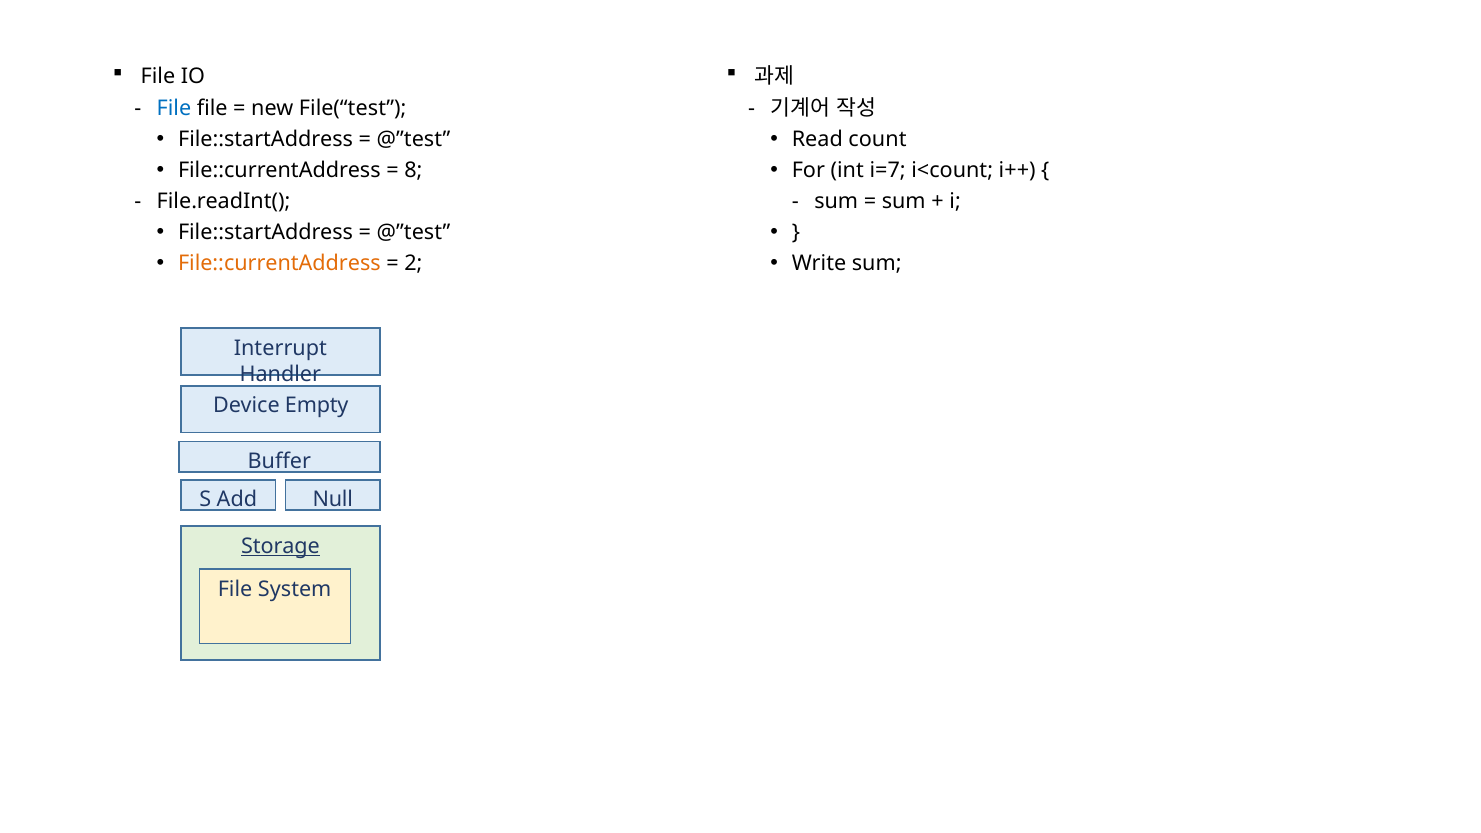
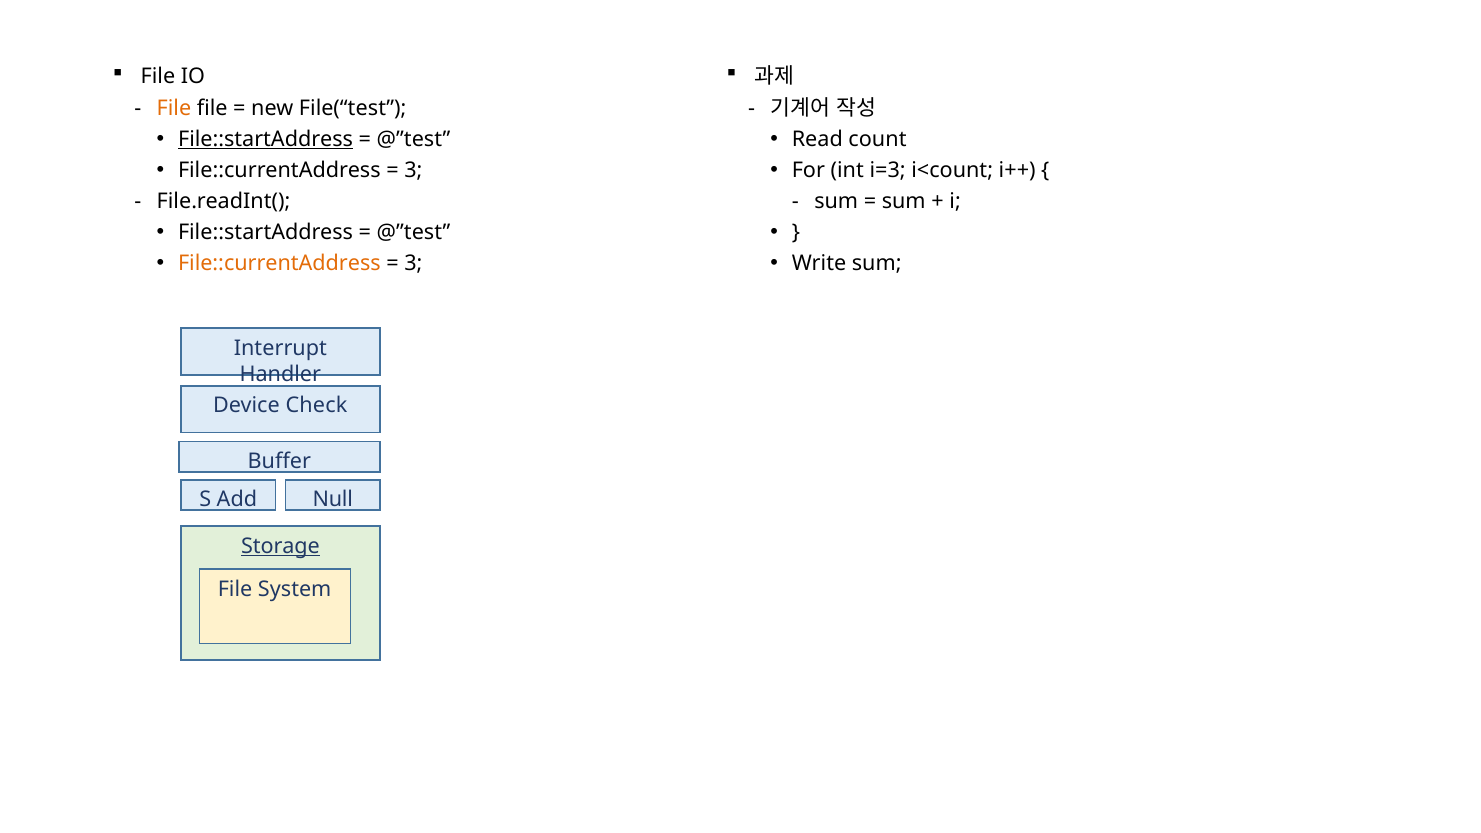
File at (174, 108) colour: blue -> orange
File::startAddress at (266, 139) underline: none -> present
8 at (413, 170): 8 -> 3
i=7: i=7 -> i=3
2 at (413, 263): 2 -> 3
Empty: Empty -> Check
